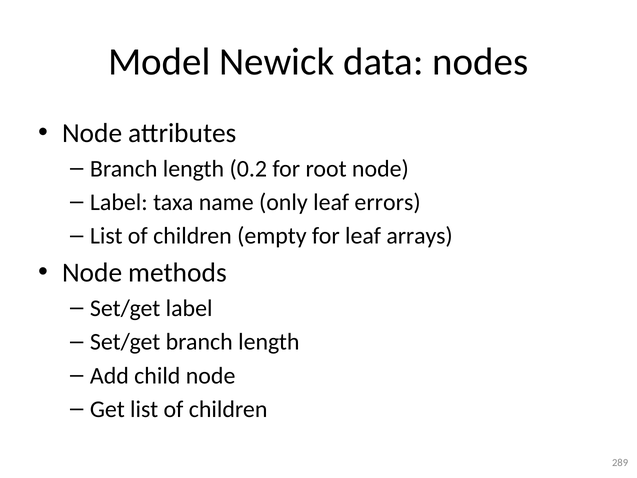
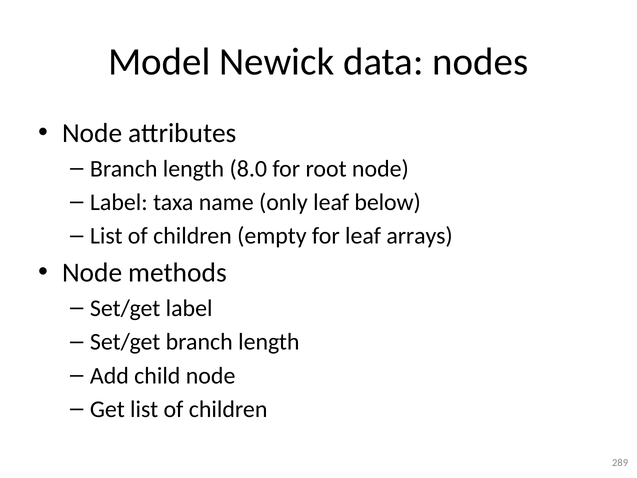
0.2: 0.2 -> 8.0
errors: errors -> below
